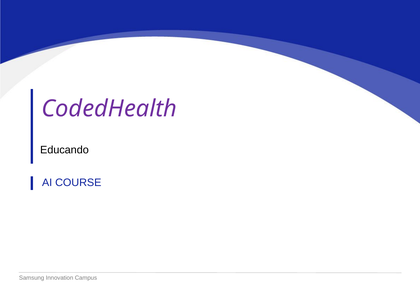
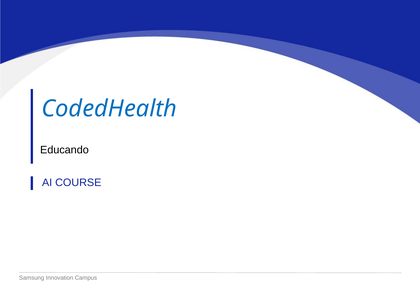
CodedHealth colour: purple -> blue
